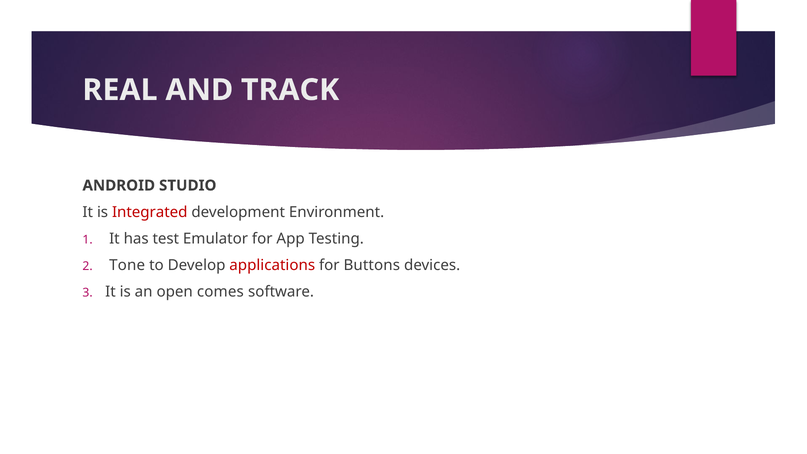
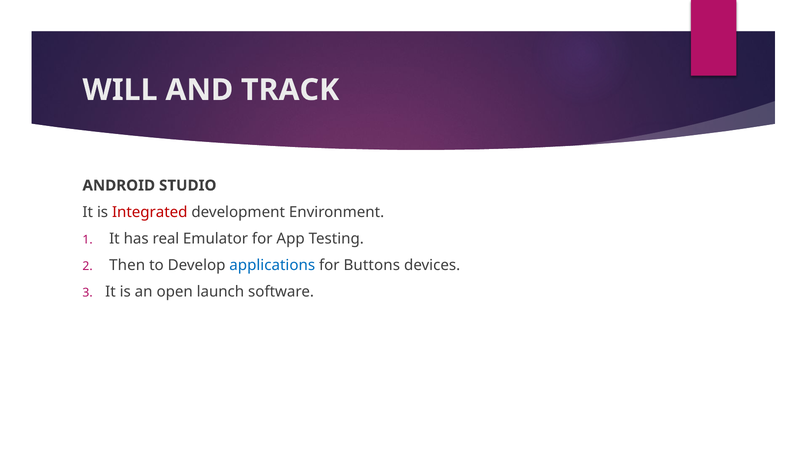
REAL: REAL -> WILL
test: test -> real
Tone: Tone -> Then
applications colour: red -> blue
comes: comes -> launch
